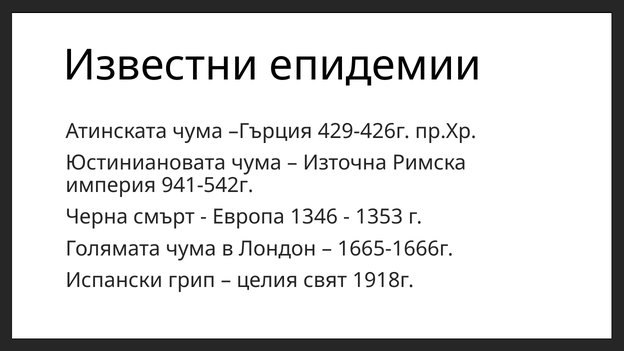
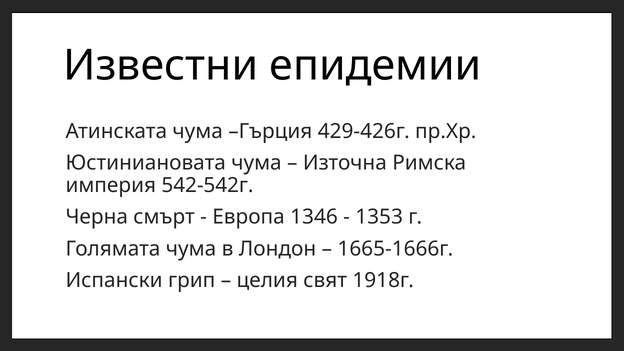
941-542г: 941-542г -> 542-542г
